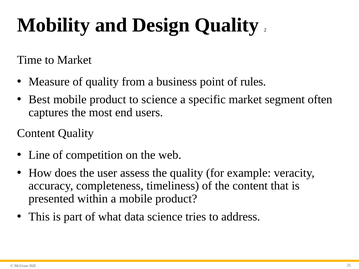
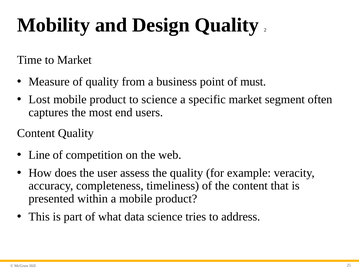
rules: rules -> must
Best: Best -> Lost
